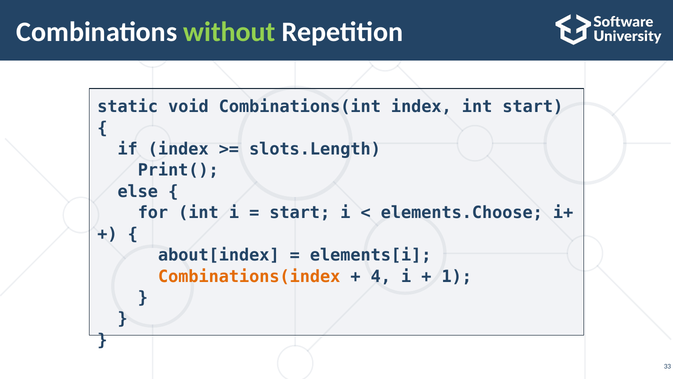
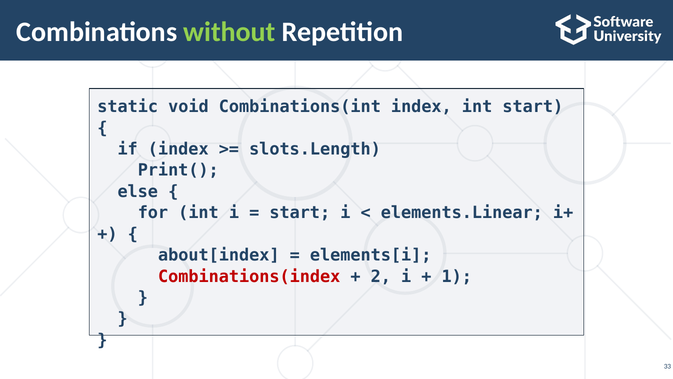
elements.Choose: elements.Choose -> elements.Linear
Combinations(index colour: orange -> red
4: 4 -> 2
